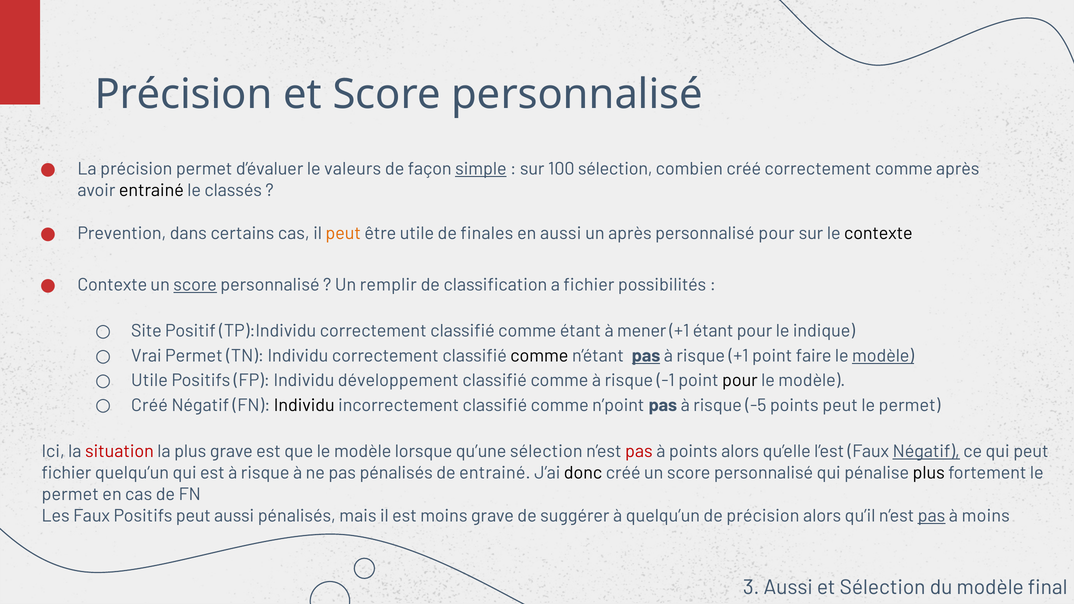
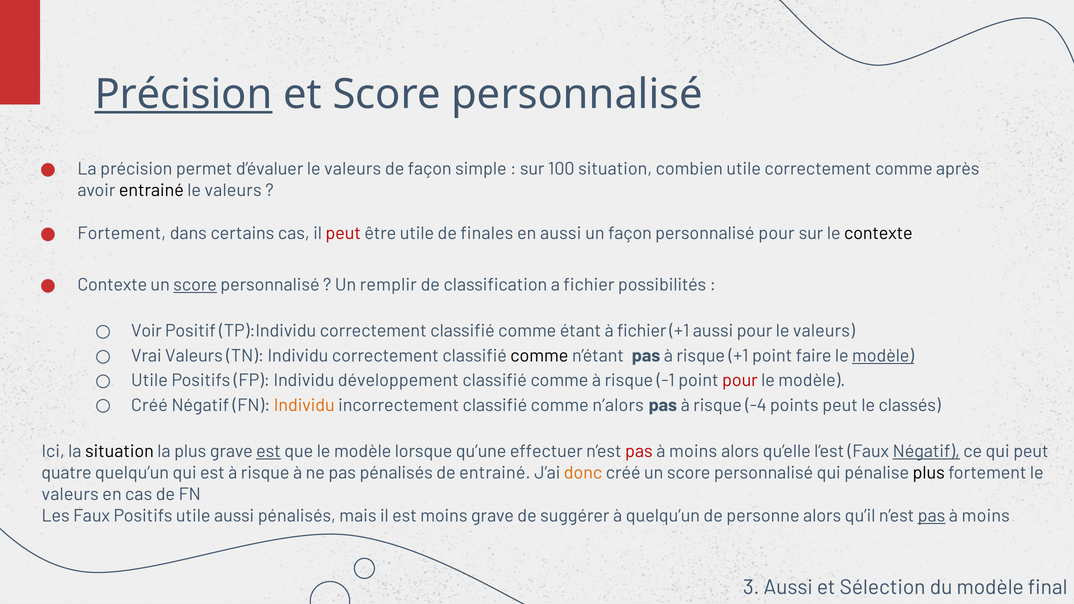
Précision at (184, 95) underline: none -> present
simple underline: present -> none
100 sélection: sélection -> situation
combien créé: créé -> utile
classés at (233, 191): classés -> valeurs
Prevention at (122, 233): Prevention -> Fortement
peut at (343, 233) colour: orange -> red
un après: après -> façon
Site: Site -> Voir
à mener: mener -> fichier
+1 étant: étant -> aussi
pour le indique: indique -> valeurs
Vrai Permet: Permet -> Valeurs
pas at (646, 356) underline: present -> none
pour at (740, 381) colour: black -> red
Individu at (304, 405) colour: black -> orange
n’point: n’point -> n’alors
-5: -5 -> -4
permet at (909, 405): permet -> classés
situation at (119, 451) colour: red -> black
est at (268, 451) underline: none -> present
qu’une sélection: sélection -> effectuer
points at (693, 451): points -> moins
fichier at (66, 473): fichier -> quatre
donc colour: black -> orange
permet at (70, 494): permet -> valeurs
Positifs peut: peut -> utile
de précision: précision -> personne
